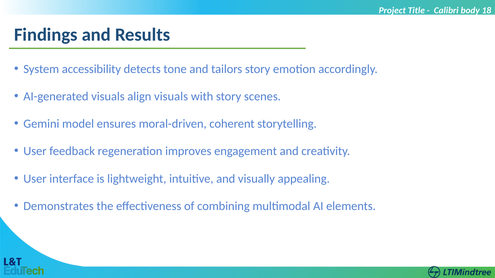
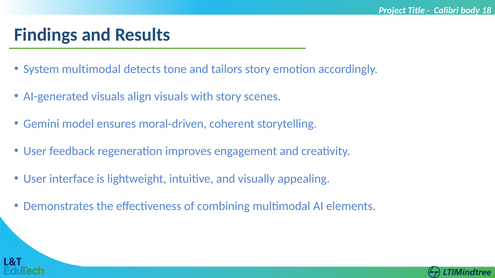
System accessibility: accessibility -> multimodal
